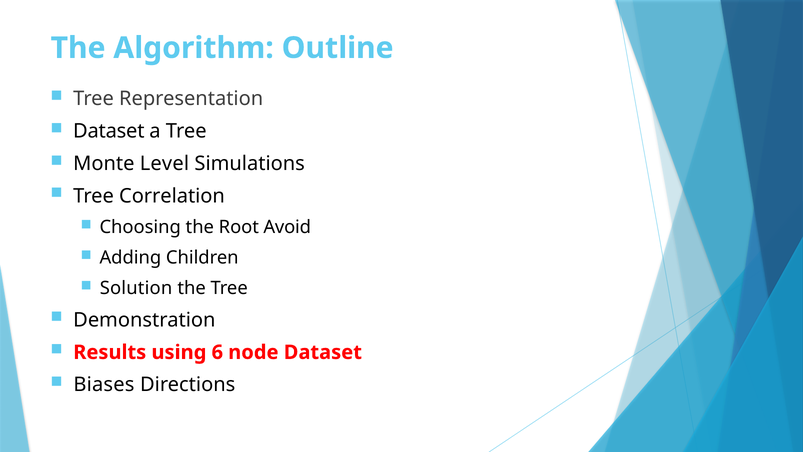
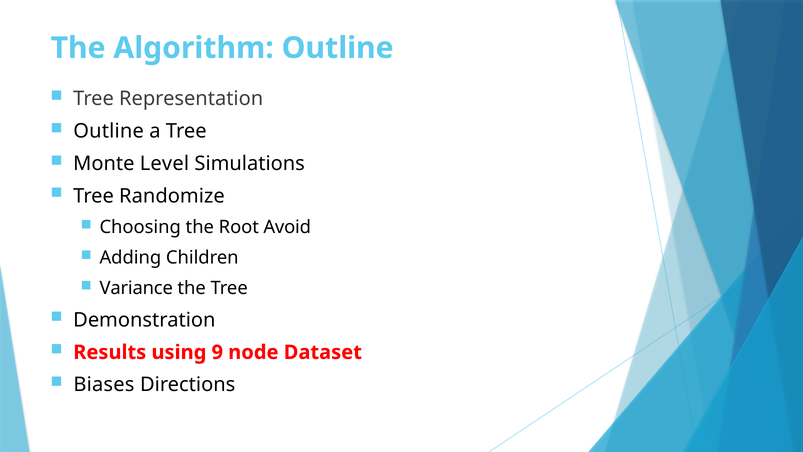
Dataset at (109, 131): Dataset -> Outline
Correlation: Correlation -> Randomize
Solution: Solution -> Variance
6: 6 -> 9
